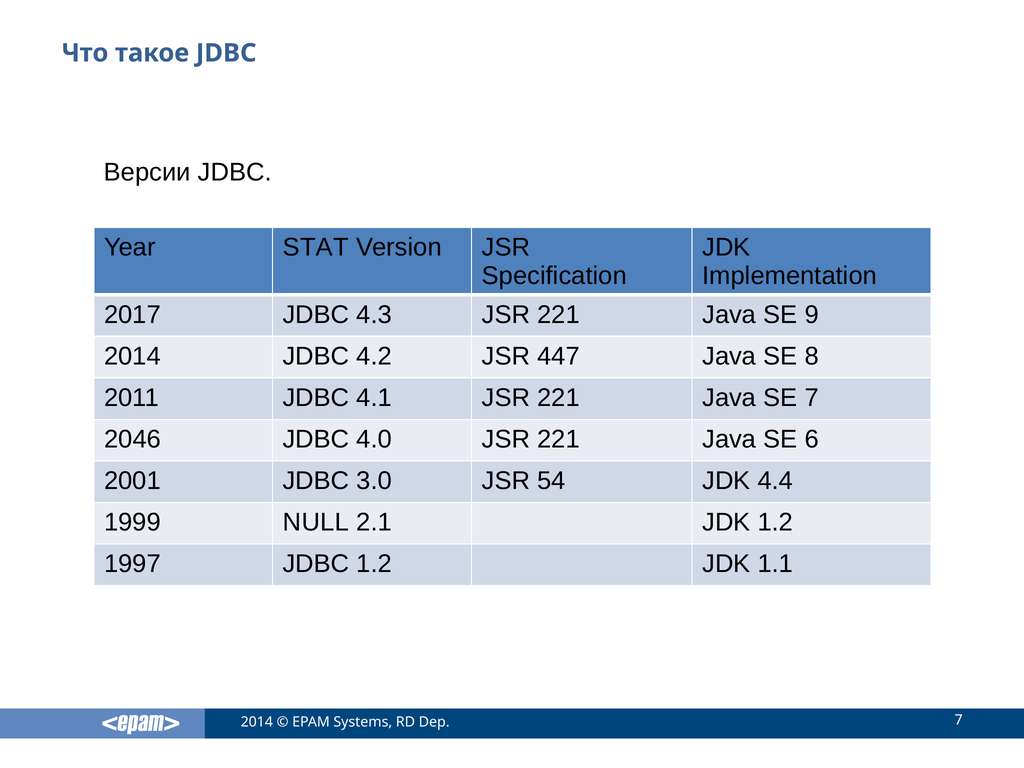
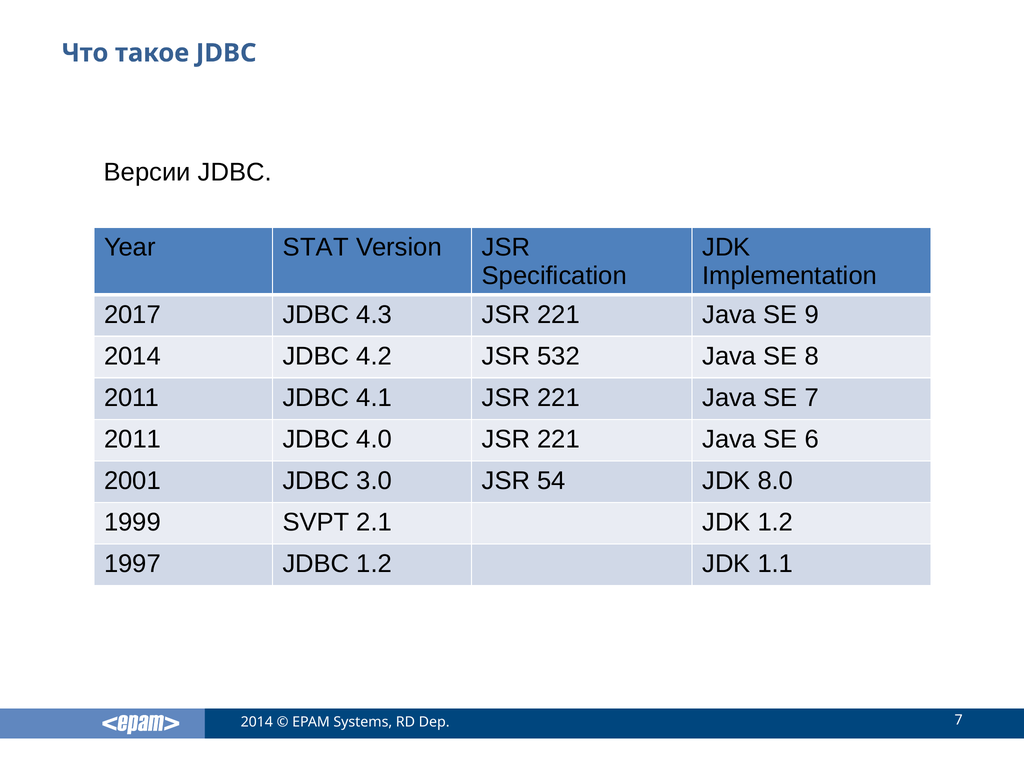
447: 447 -> 532
2046 at (133, 439): 2046 -> 2011
4.4: 4.4 -> 8.0
NULL: NULL -> SVPT
